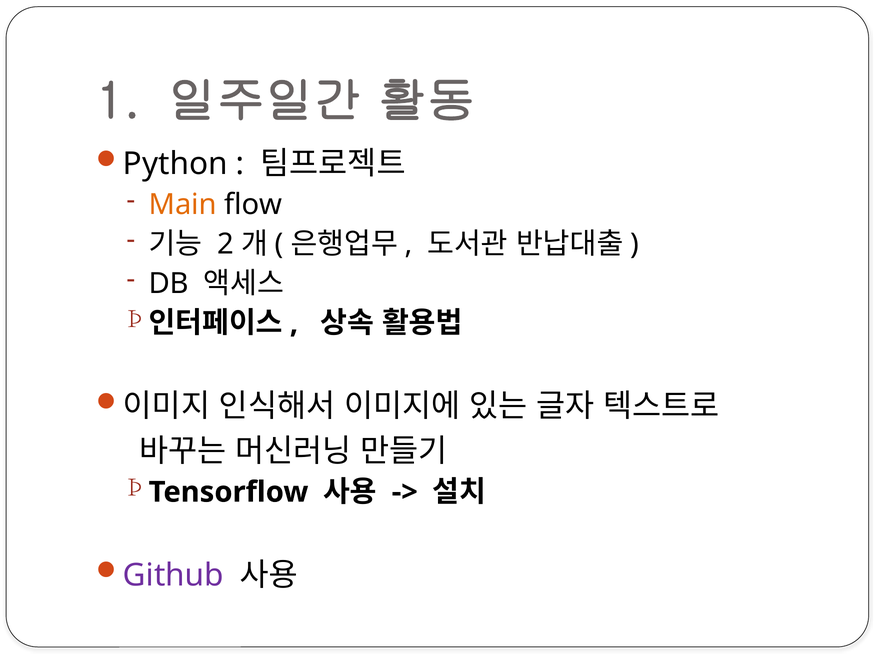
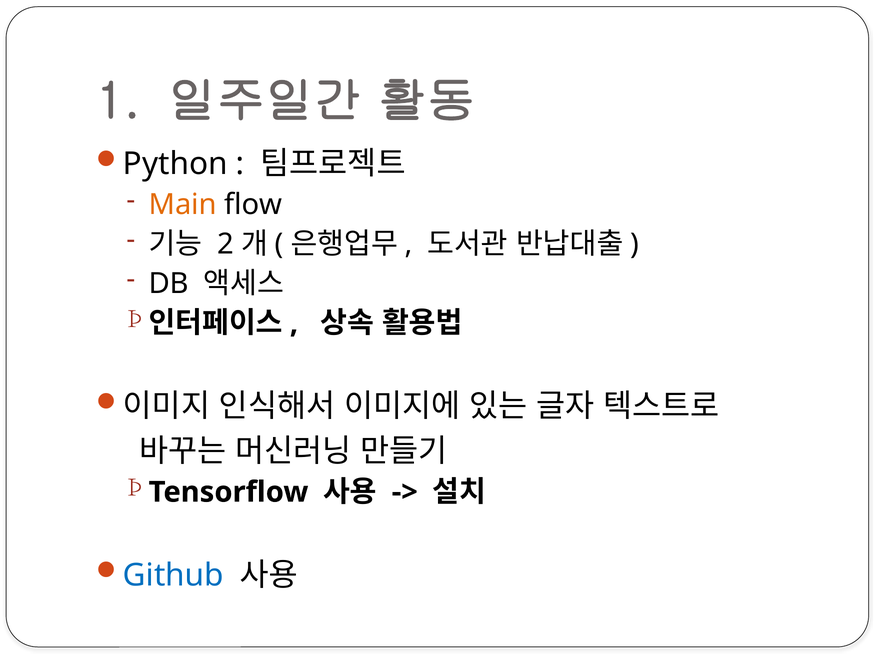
Github colour: purple -> blue
